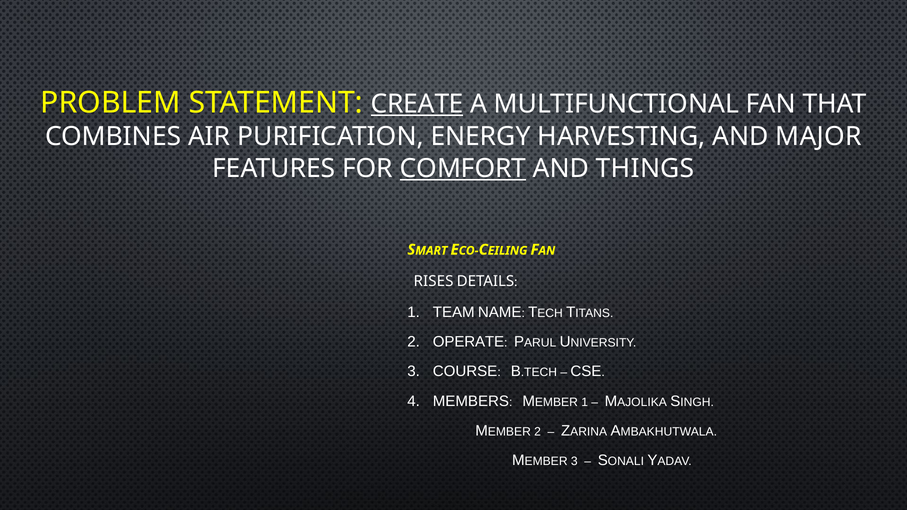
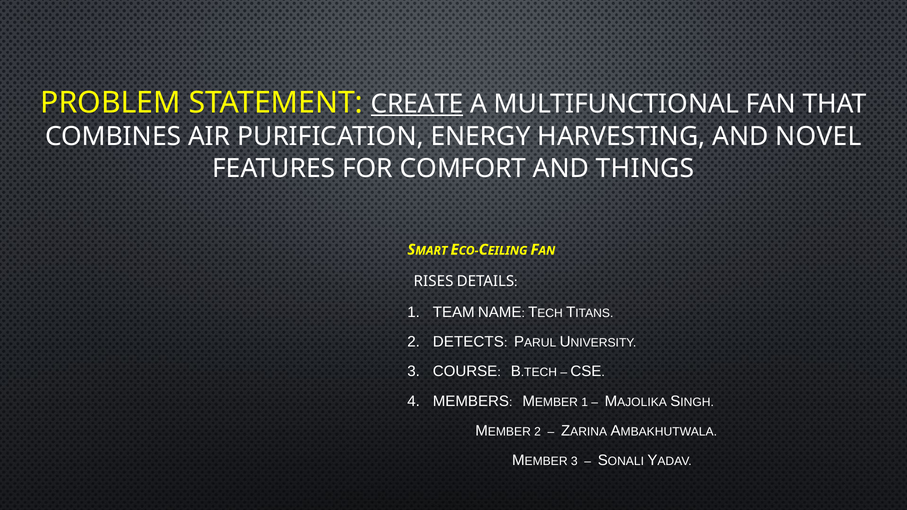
MAJOR: MAJOR -> NOVEL
COMFORT underline: present -> none
OPERATE: OPERATE -> DETECTS
